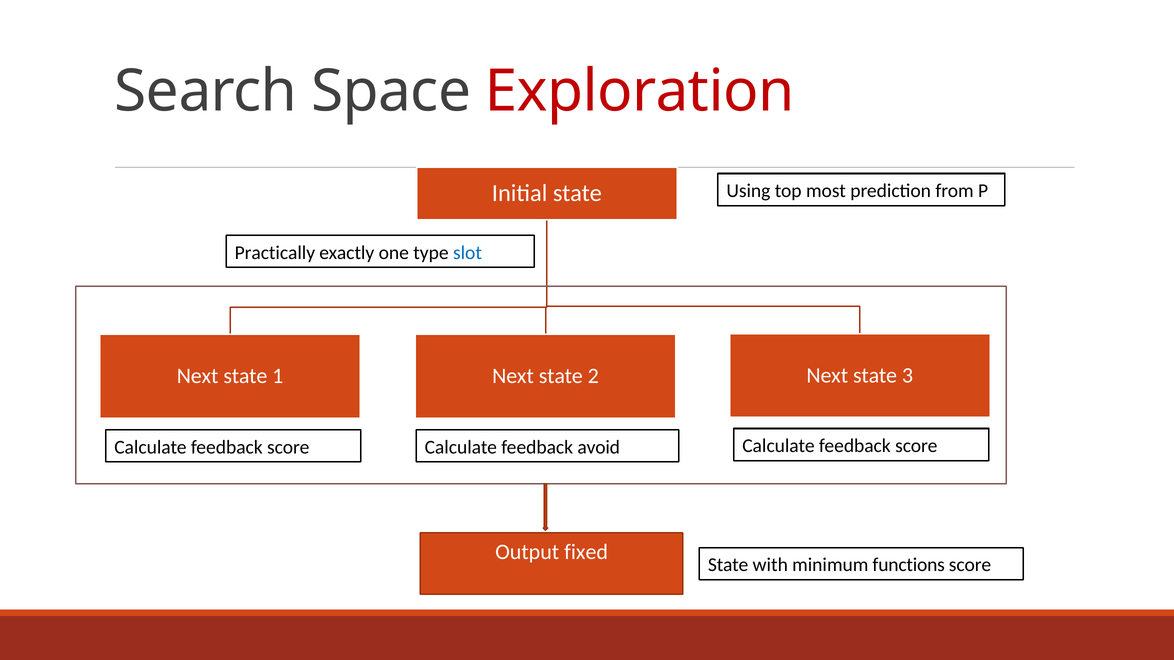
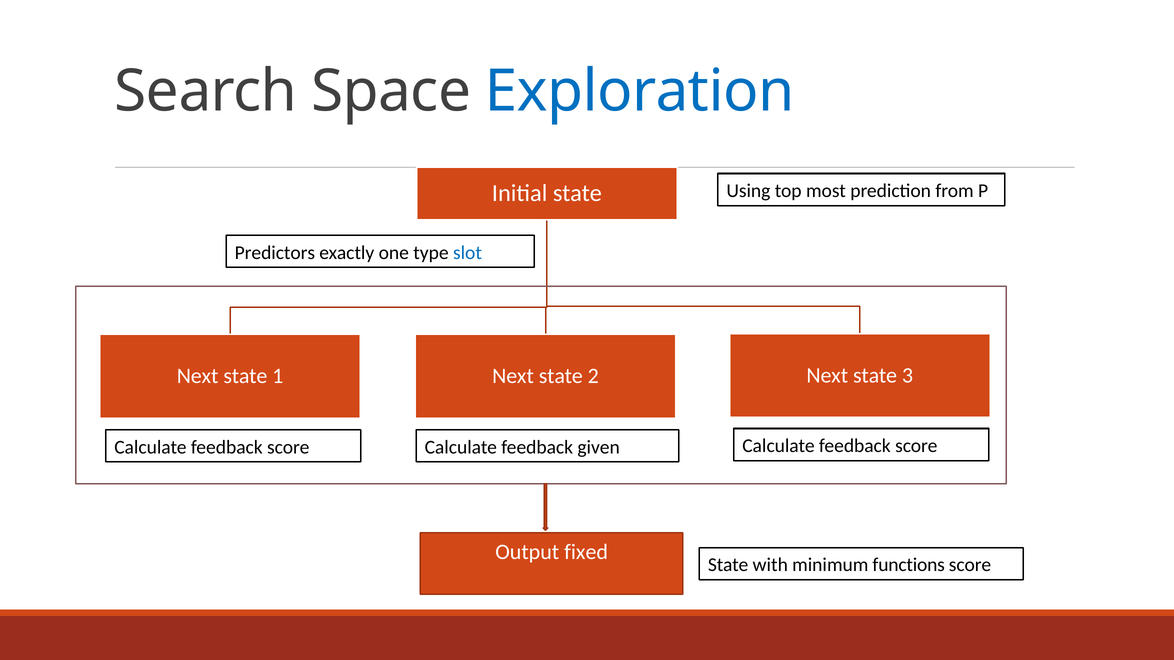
Exploration colour: red -> blue
Practically: Practically -> Predictors
avoid: avoid -> given
